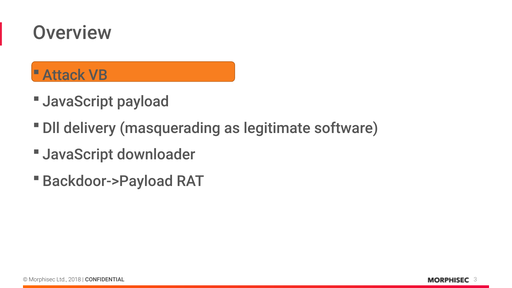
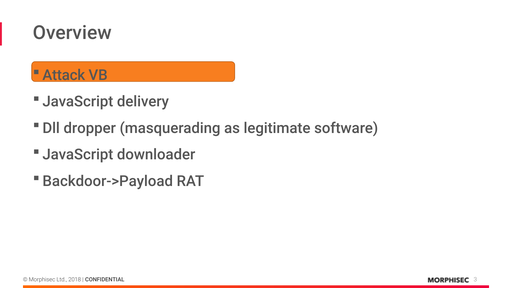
payload: payload -> delivery
delivery: delivery -> dropper
